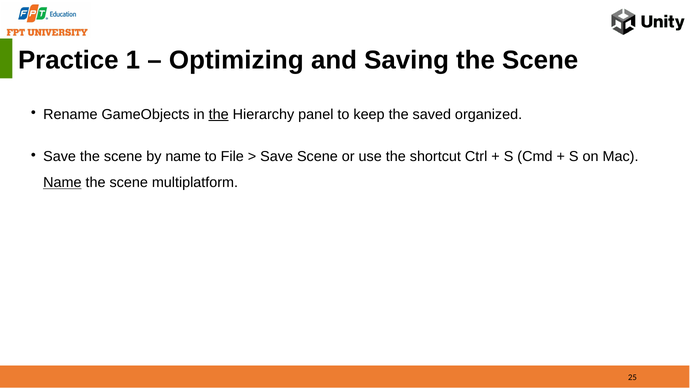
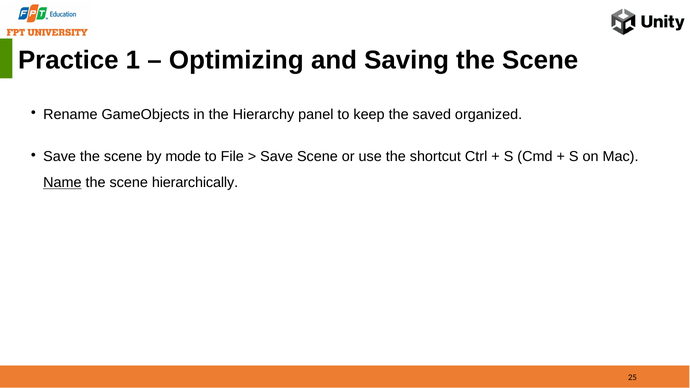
the at (219, 115) underline: present -> none
by name: name -> mode
multiplatform: multiplatform -> hierarchically
